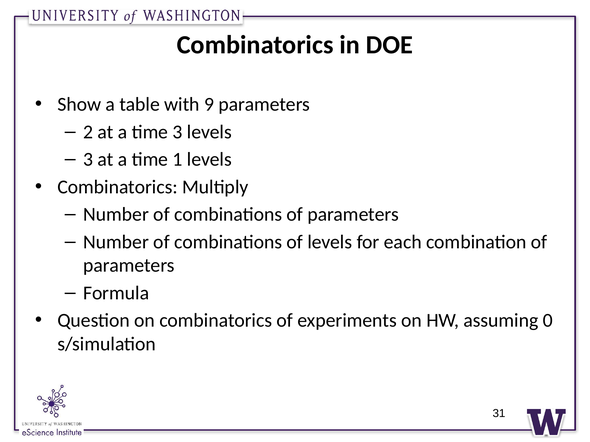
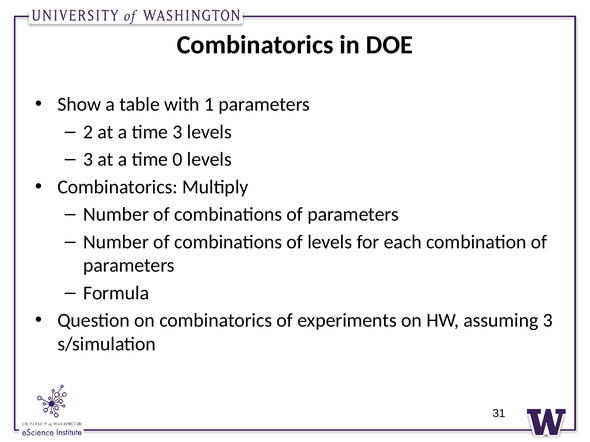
9: 9 -> 1
1: 1 -> 0
assuming 0: 0 -> 3
